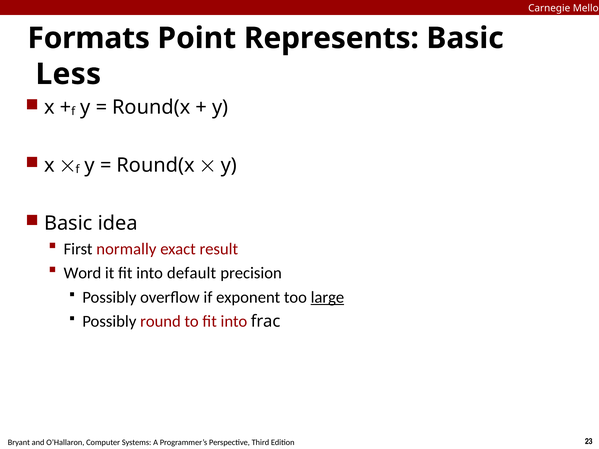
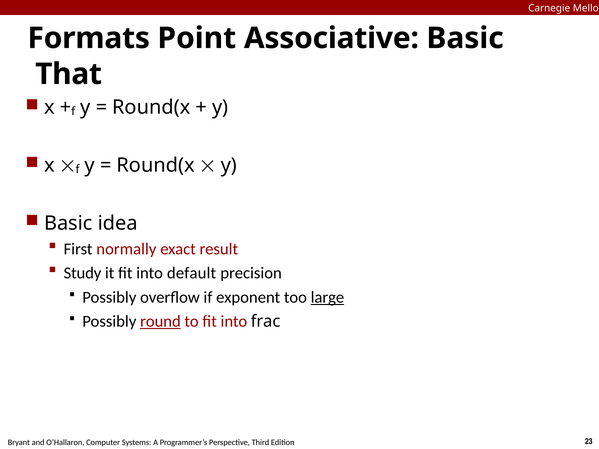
Represents: Represents -> Associative
Less: Less -> That
Word: Word -> Study
round underline: none -> present
